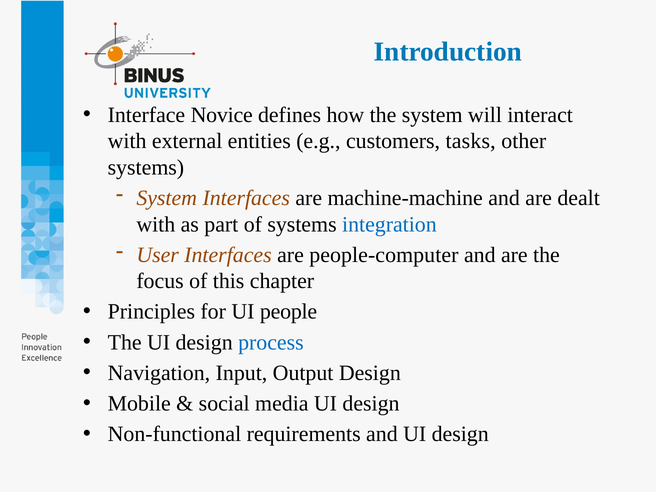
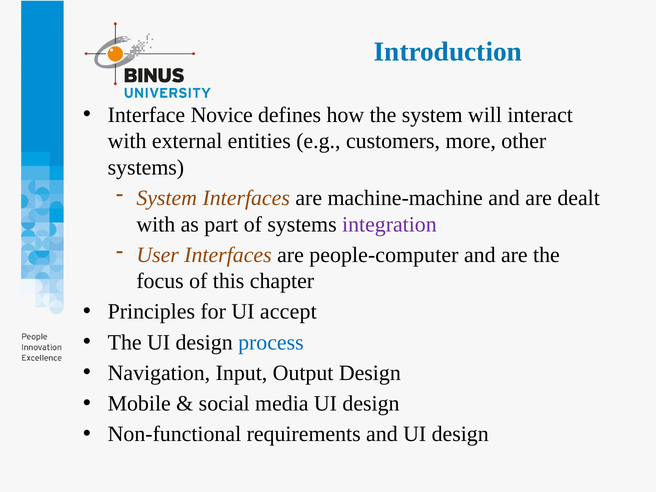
tasks: tasks -> more
integration colour: blue -> purple
people: people -> accept
